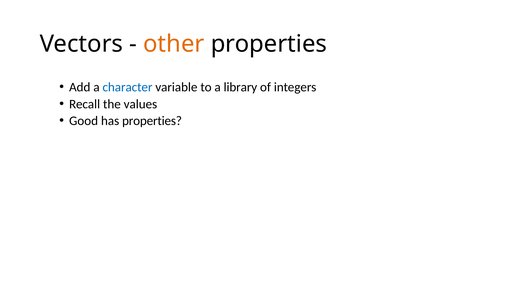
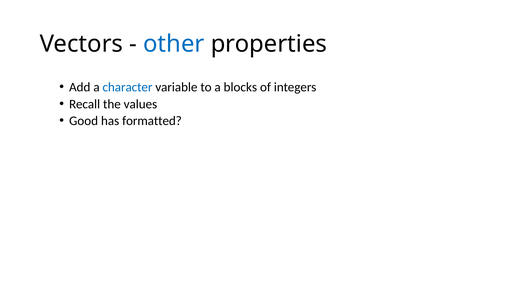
other colour: orange -> blue
library: library -> blocks
has properties: properties -> formatted
